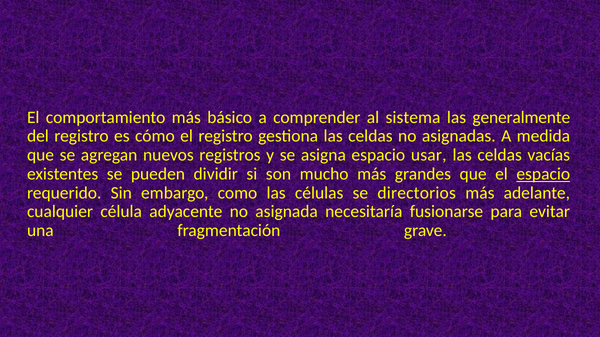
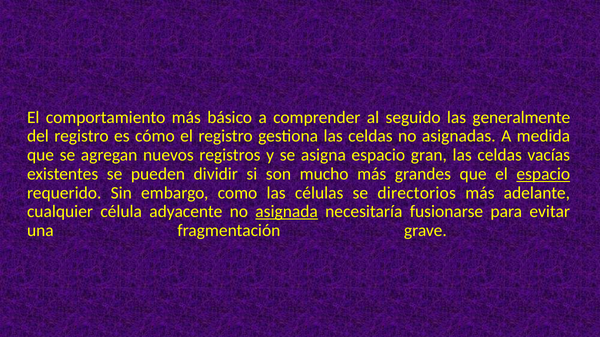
sistema: sistema -> seguido
usar: usar -> gran
asignada underline: none -> present
